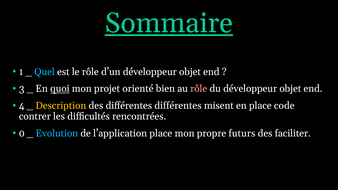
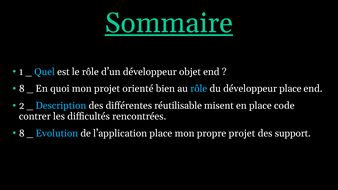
3 at (22, 89): 3 -> 8
quoi underline: present -> none
rôle at (199, 89) colour: pink -> light blue
du développeur objet: objet -> place
4: 4 -> 2
Description colour: yellow -> light blue
différentes différentes: différentes -> réutilisable
0 at (22, 133): 0 -> 8
propre futurs: futurs -> projet
faciliter: faciliter -> support
